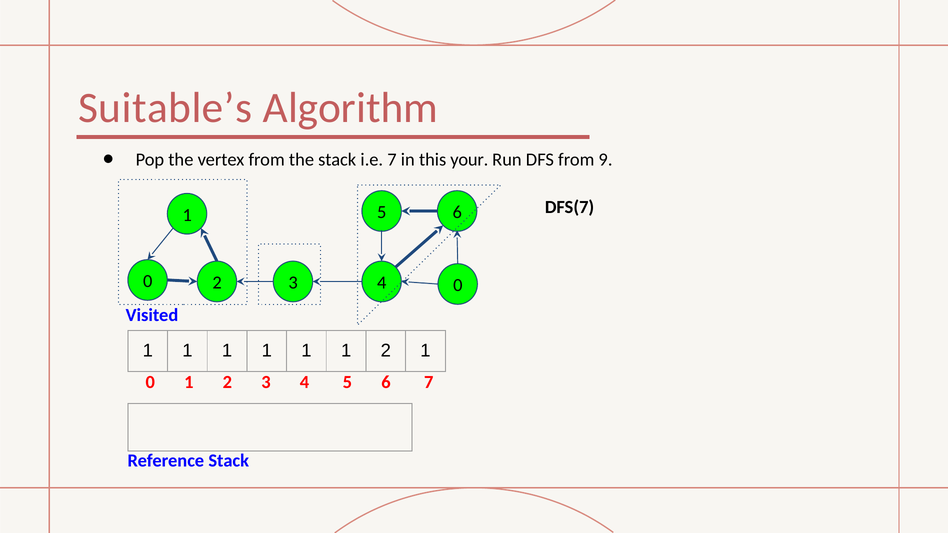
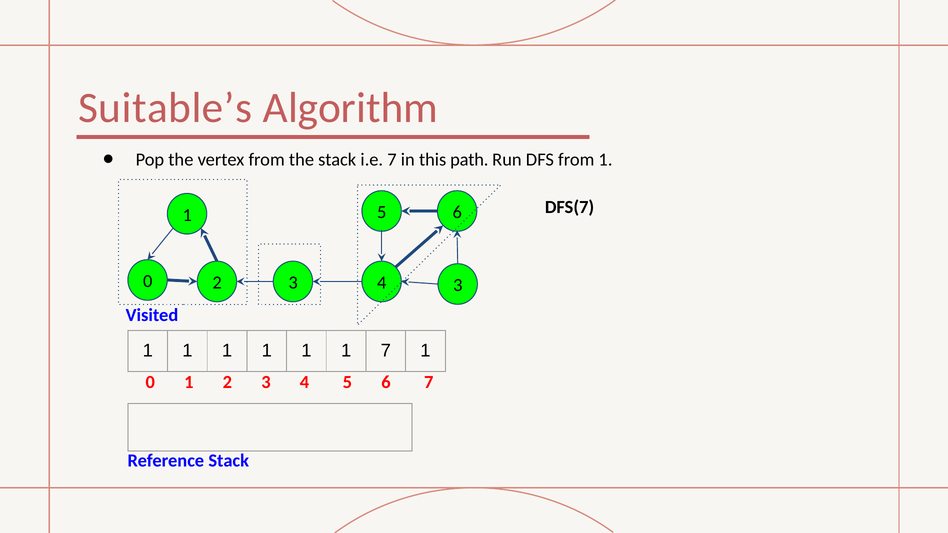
your: your -> path
from 9: 9 -> 1
4 0: 0 -> 3
1 1 2: 2 -> 7
